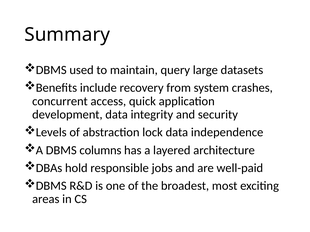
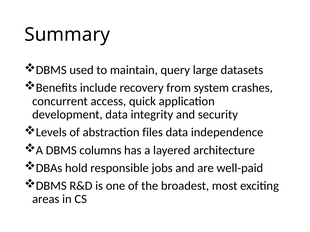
lock: lock -> files
